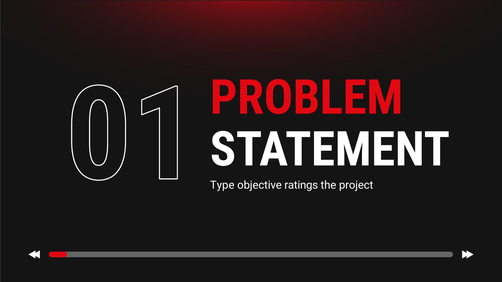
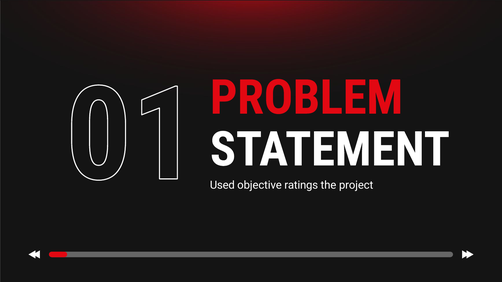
Type: Type -> Used
